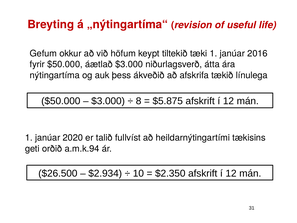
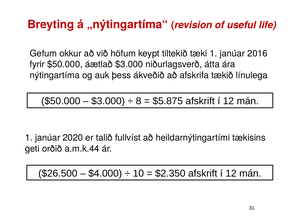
a.m.k.94: a.m.k.94 -> a.m.k.44
$2.934: $2.934 -> $4.000
